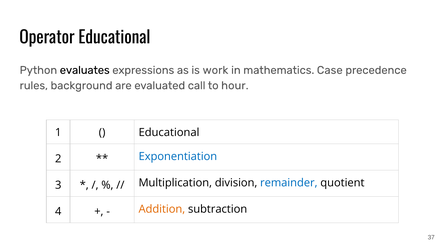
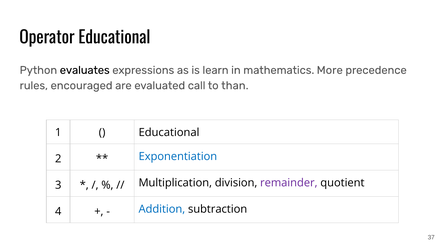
work: work -> learn
Case: Case -> More
background: background -> encouraged
hour: hour -> than
remainder colour: blue -> purple
Addition colour: orange -> blue
